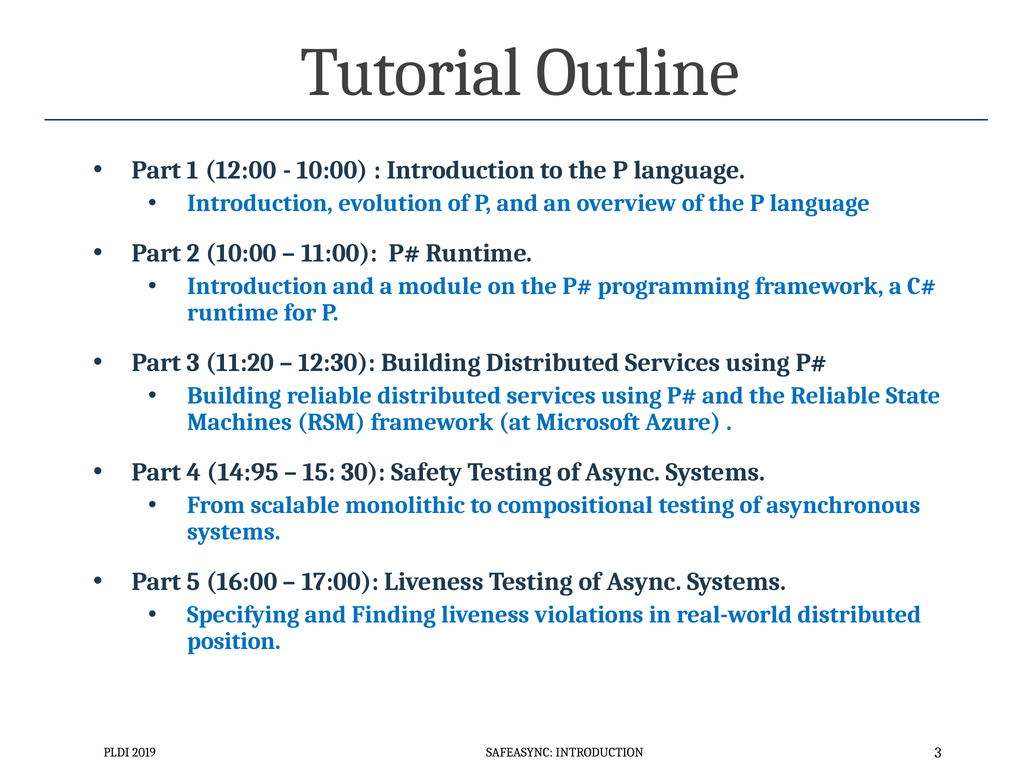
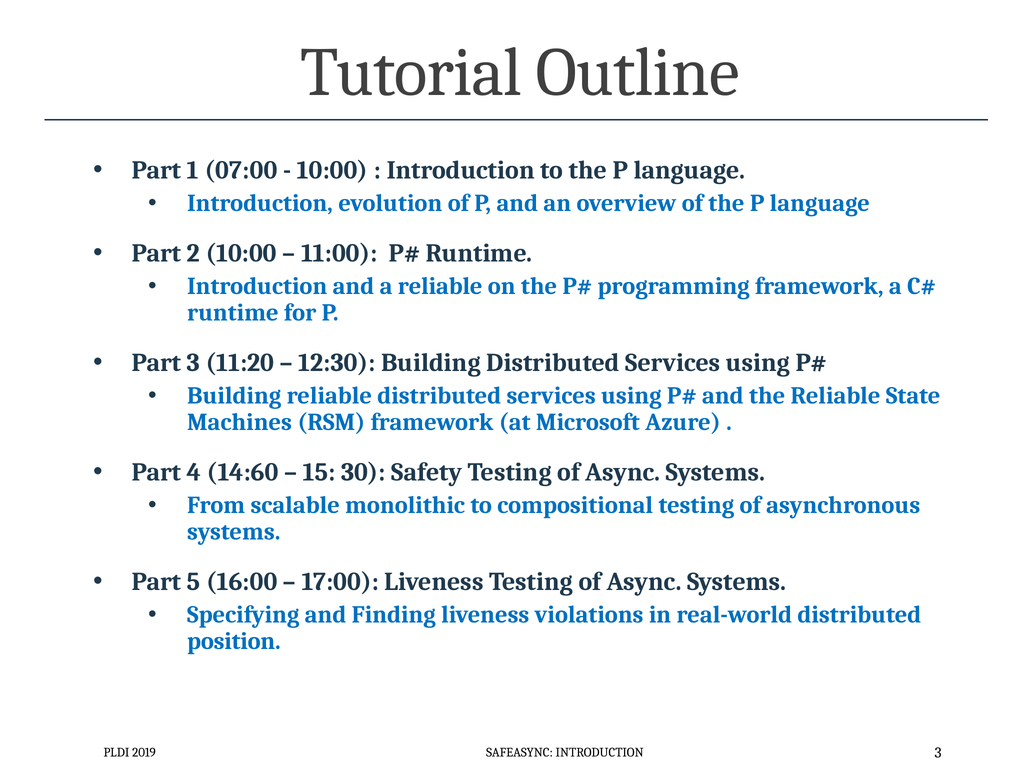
12:00: 12:00 -> 07:00
a module: module -> reliable
14:95: 14:95 -> 14:60
